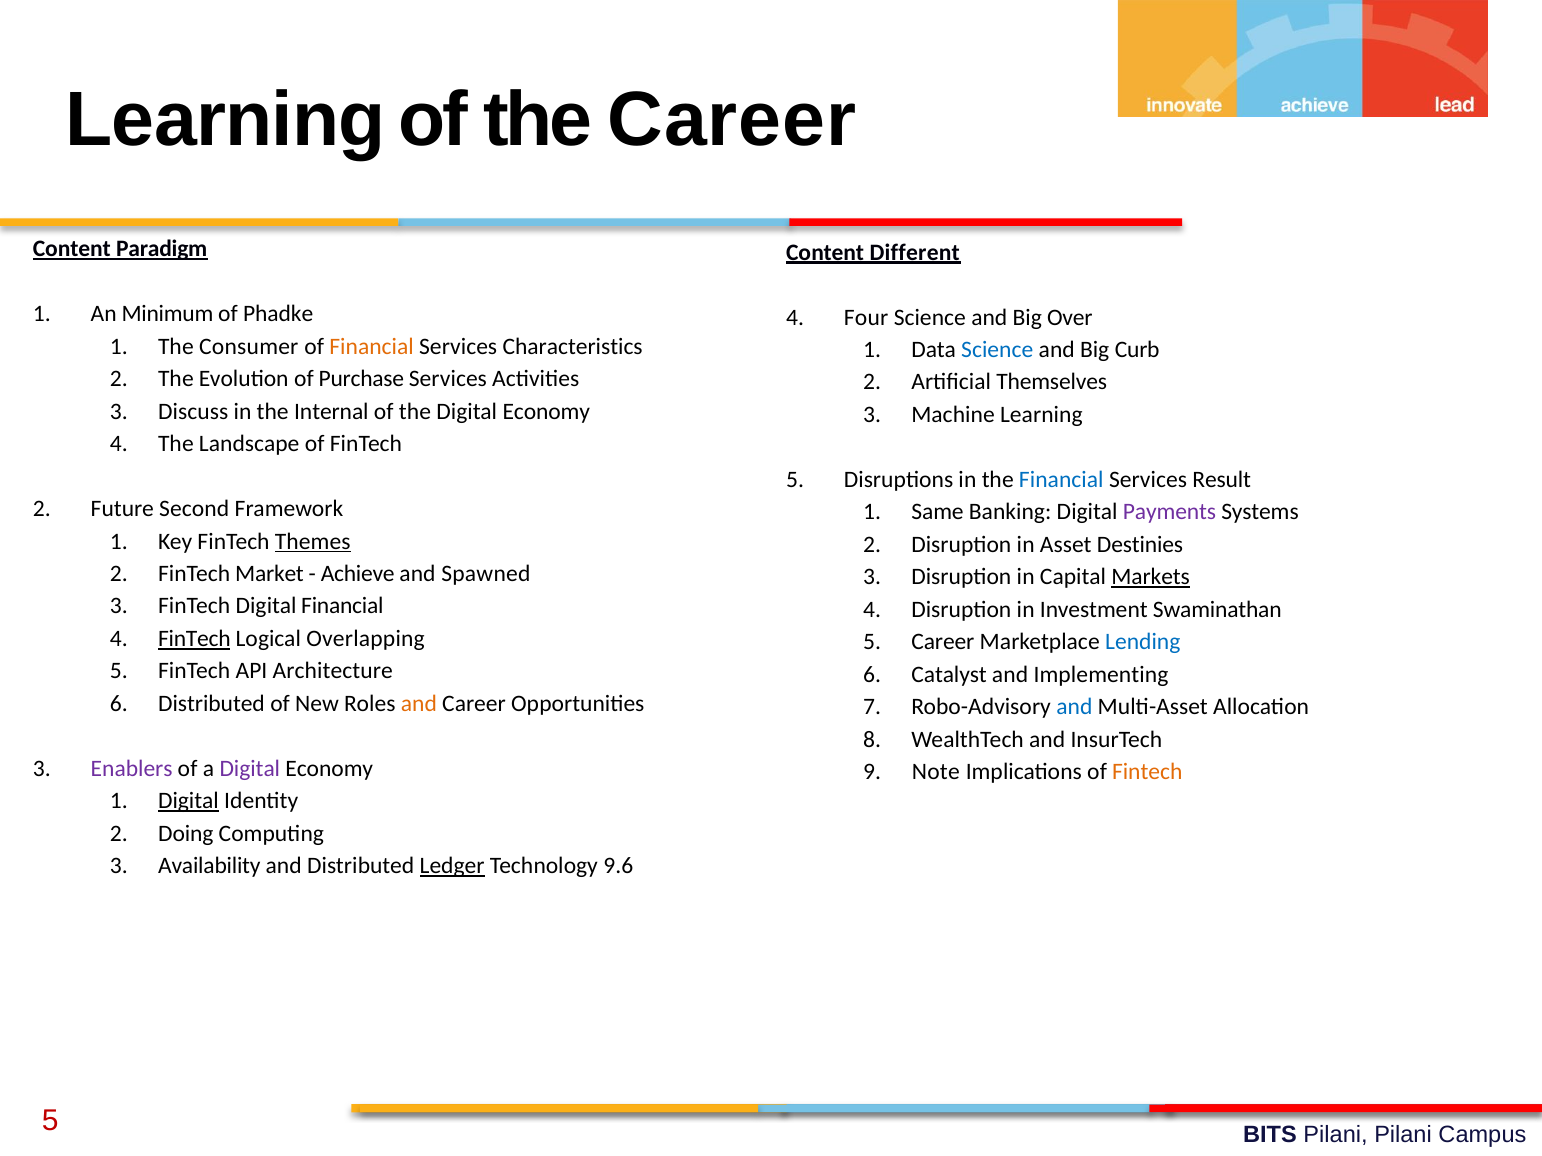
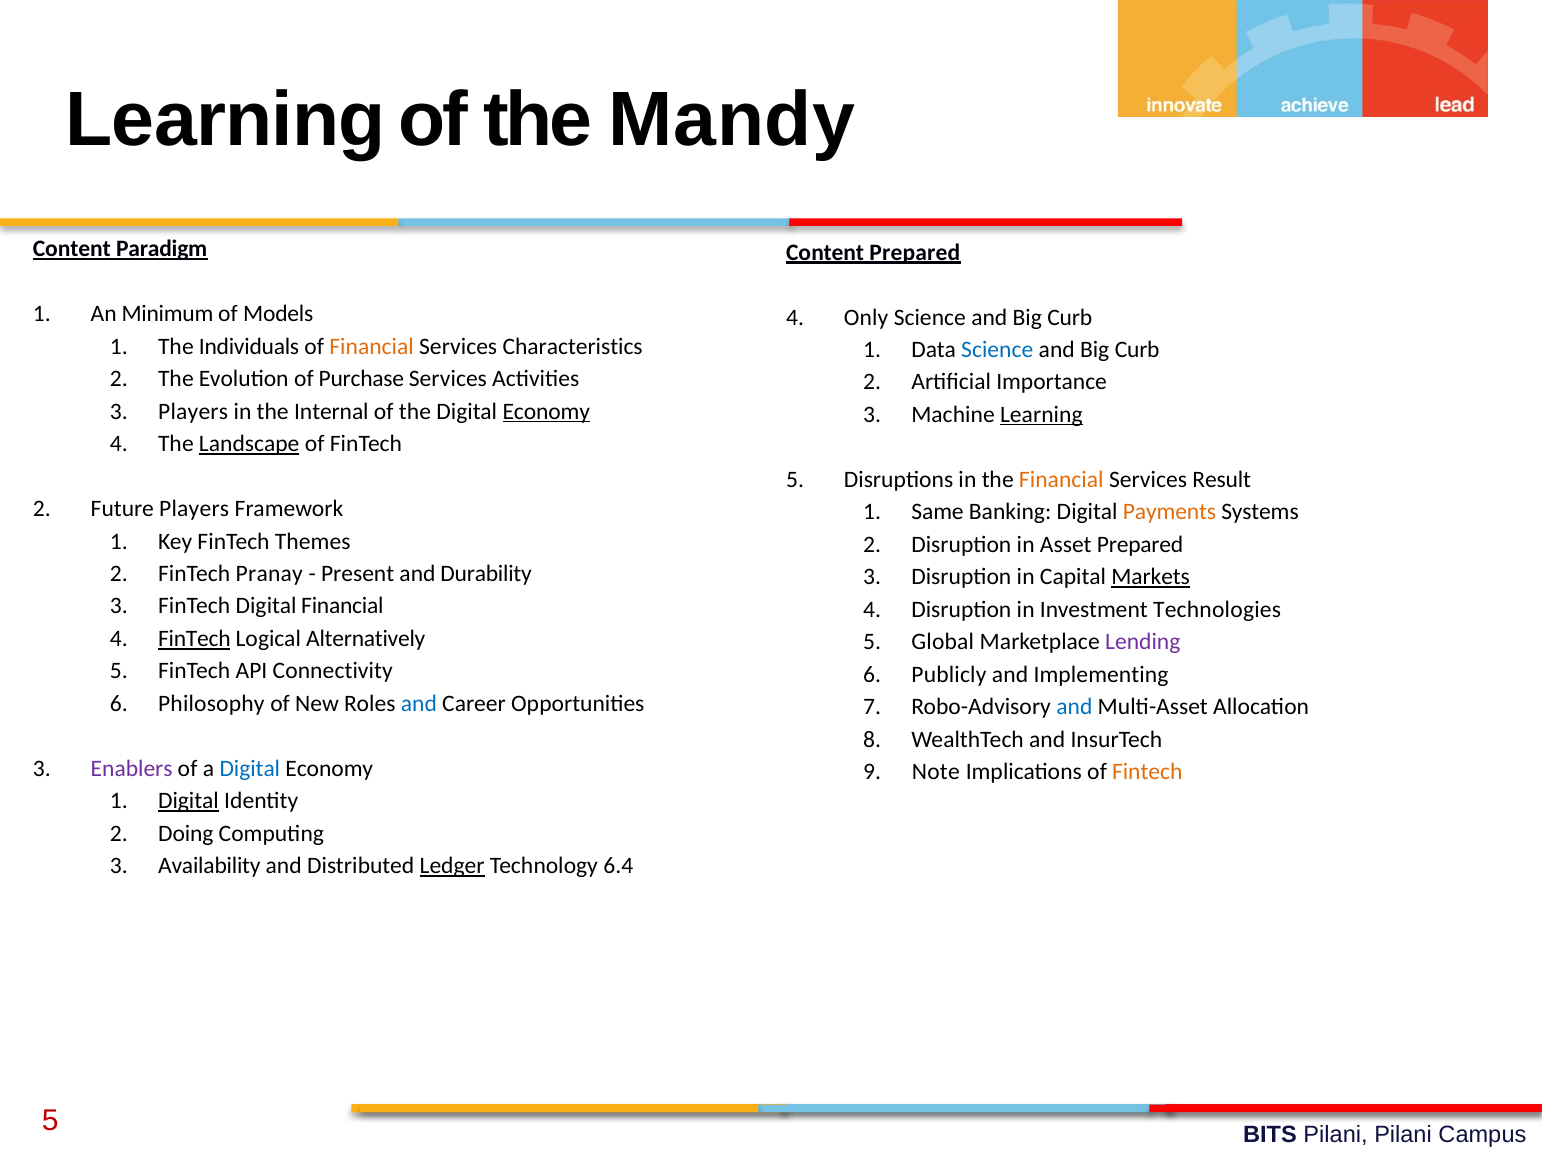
the Career: Career -> Mandy
Content Different: Different -> Prepared
Phadke: Phadke -> Models
Four: Four -> Only
Over at (1070, 317): Over -> Curb
Consumer: Consumer -> Individuals
Themselves: Themselves -> Importance
Discuss at (193, 412): Discuss -> Players
Economy at (546, 412) underline: none -> present
Learning at (1041, 415) underline: none -> present
Landscape underline: none -> present
Financial at (1061, 480) colour: blue -> orange
Future Second: Second -> Players
Payments colour: purple -> orange
Themes underline: present -> none
Asset Destinies: Destinies -> Prepared
Market: Market -> Pranay
Achieve: Achieve -> Present
Spawned: Spawned -> Durability
Swaminathan: Swaminathan -> Technologies
Overlapping: Overlapping -> Alternatively
5 Career: Career -> Global
Lending colour: blue -> purple
Architecture: Architecture -> Connectivity
Catalyst: Catalyst -> Publicly
Distributed at (211, 704): Distributed -> Philosophy
and at (419, 704) colour: orange -> blue
Digital at (250, 769) colour: purple -> blue
9.6: 9.6 -> 6.4
